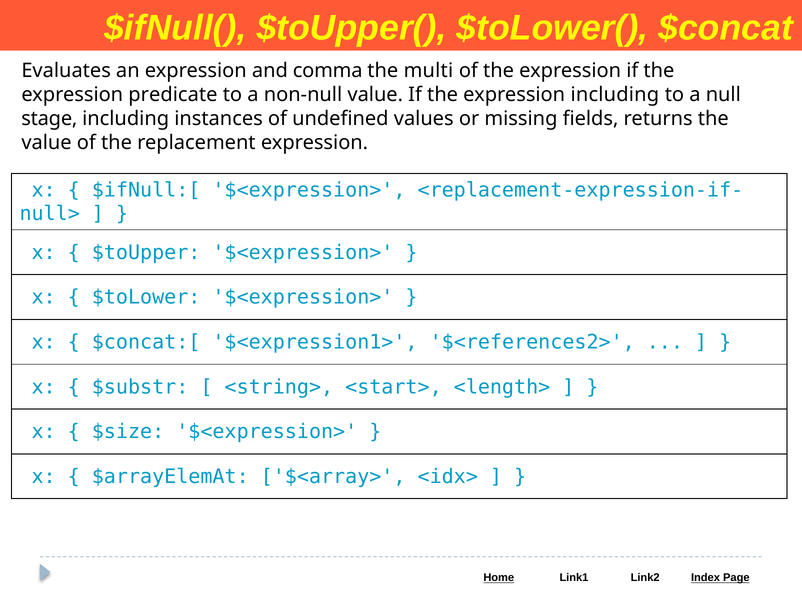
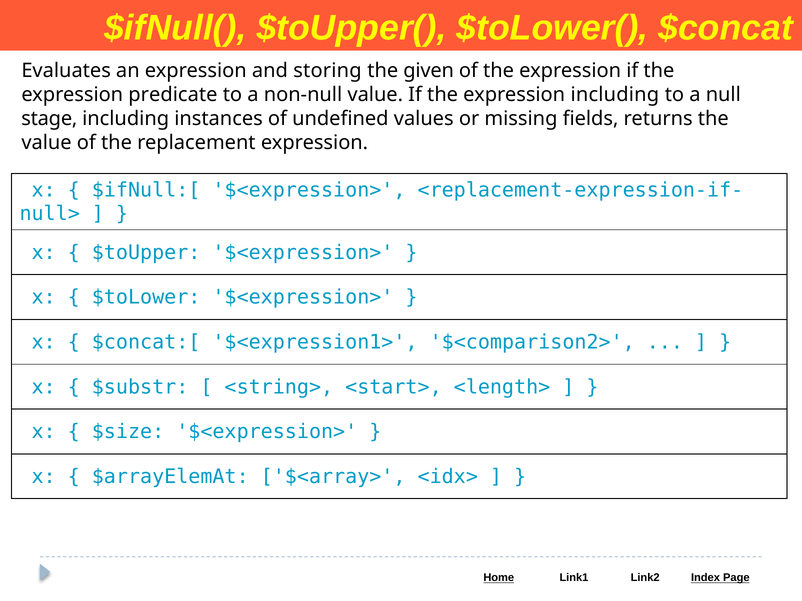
comma: comma -> storing
multi: multi -> given
$<references2>: $<references2> -> $<comparison2>
